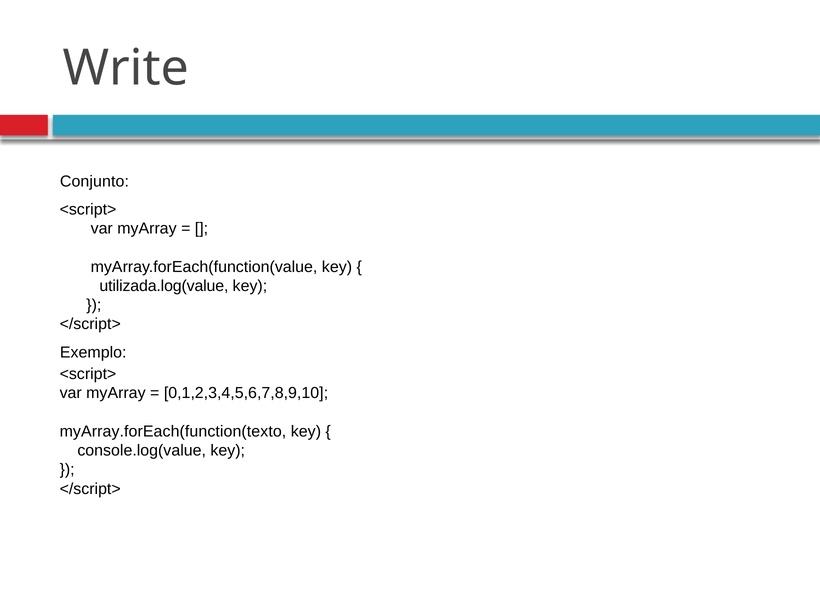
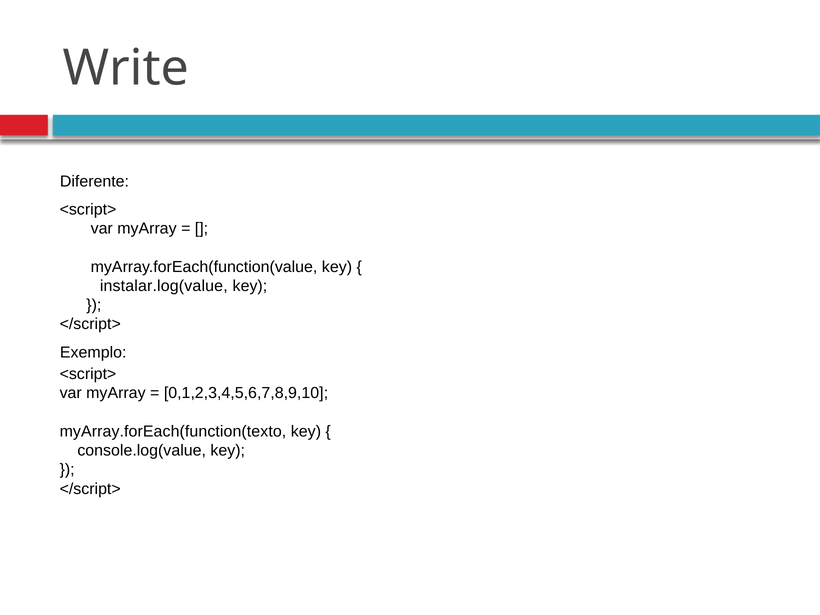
Conjunto: Conjunto -> Diferente
utilizada.log(value: utilizada.log(value -> instalar.log(value
